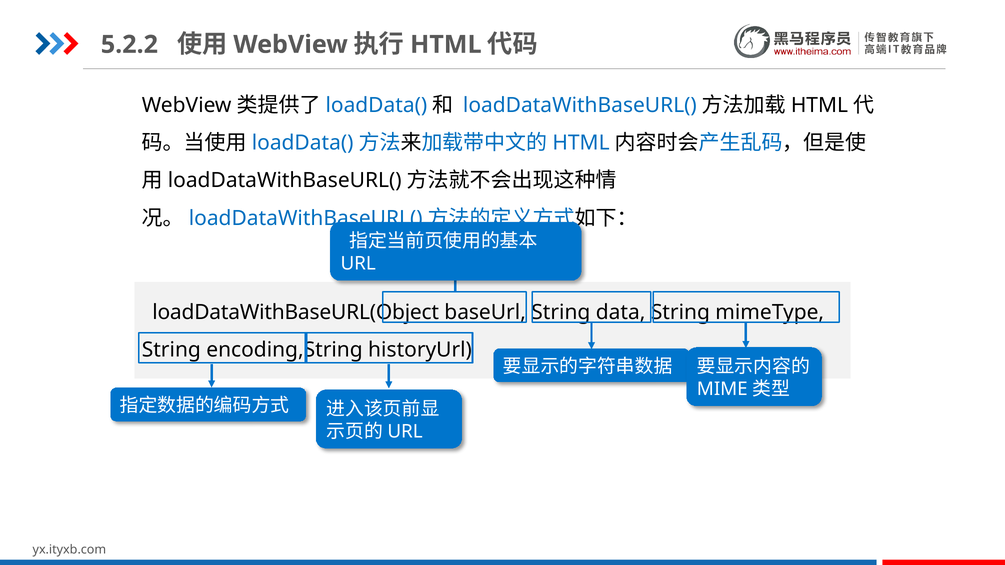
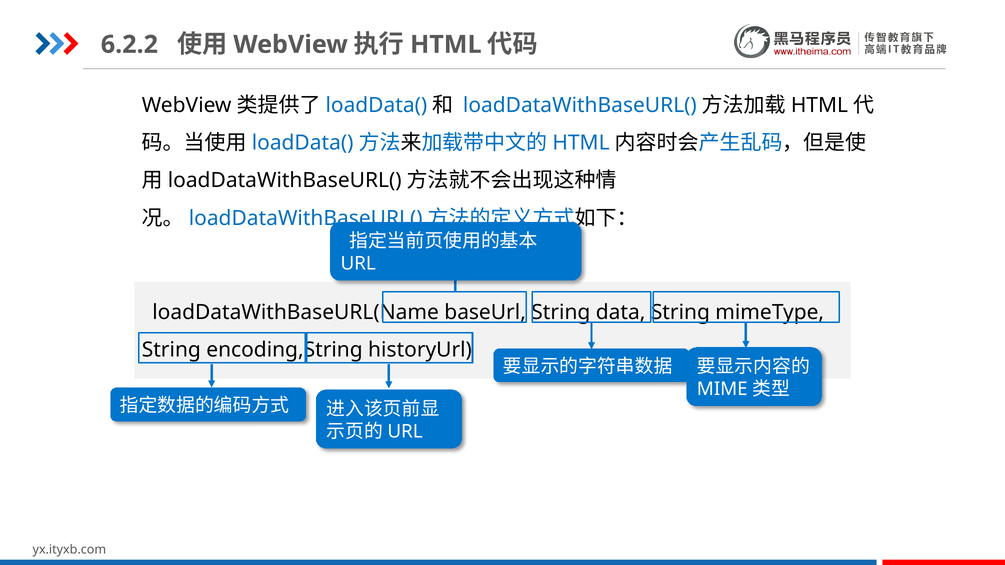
5.2.2: 5.2.2 -> 6.2.2
loadDataWithBaseURL(Object: loadDataWithBaseURL(Object -> loadDataWithBaseURL(Name
